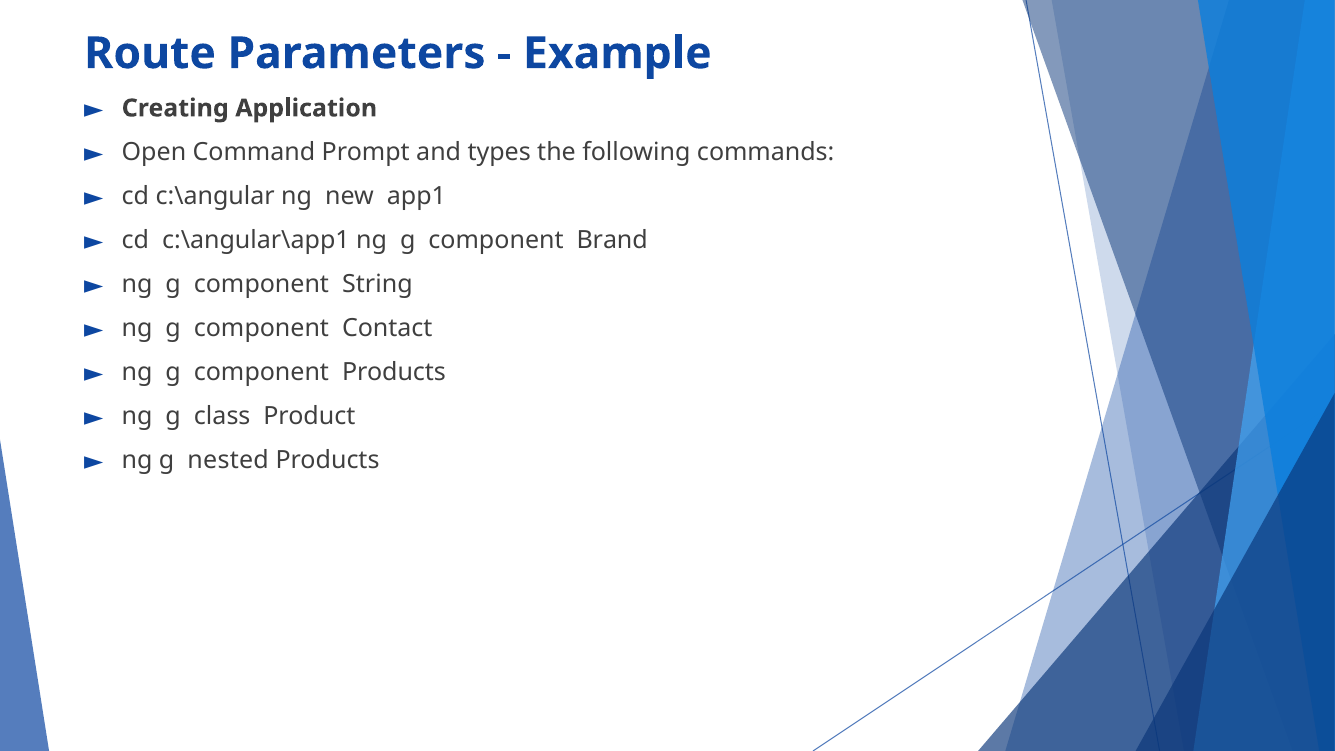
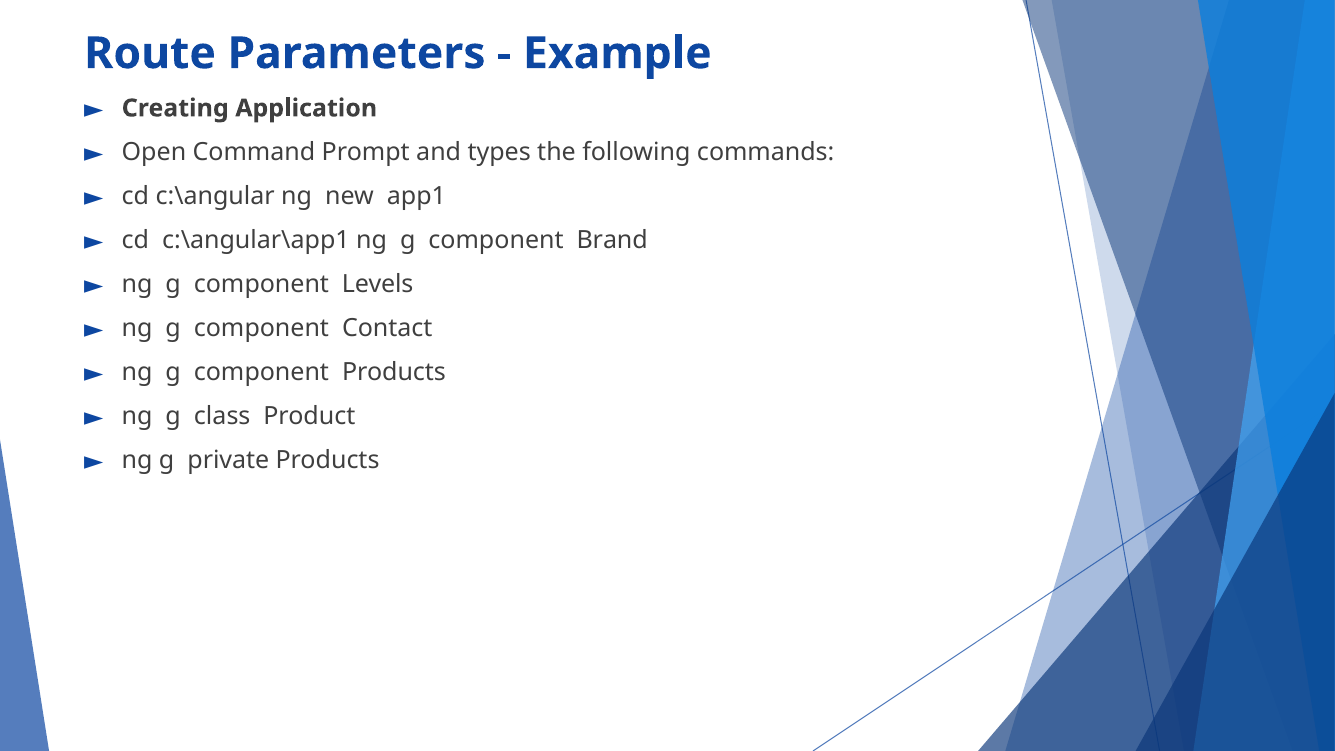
String: String -> Levels
nested: nested -> private
